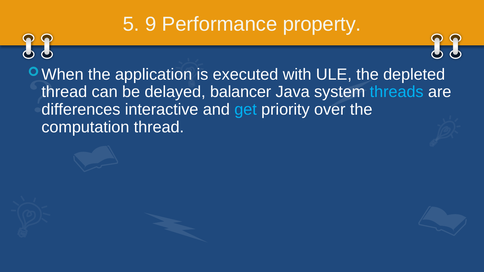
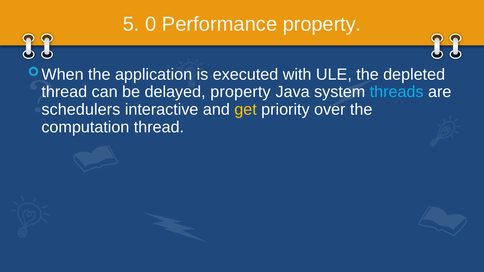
9: 9 -> 0
delayed balancer: balancer -> property
differences: differences -> schedulers
get colour: light blue -> yellow
